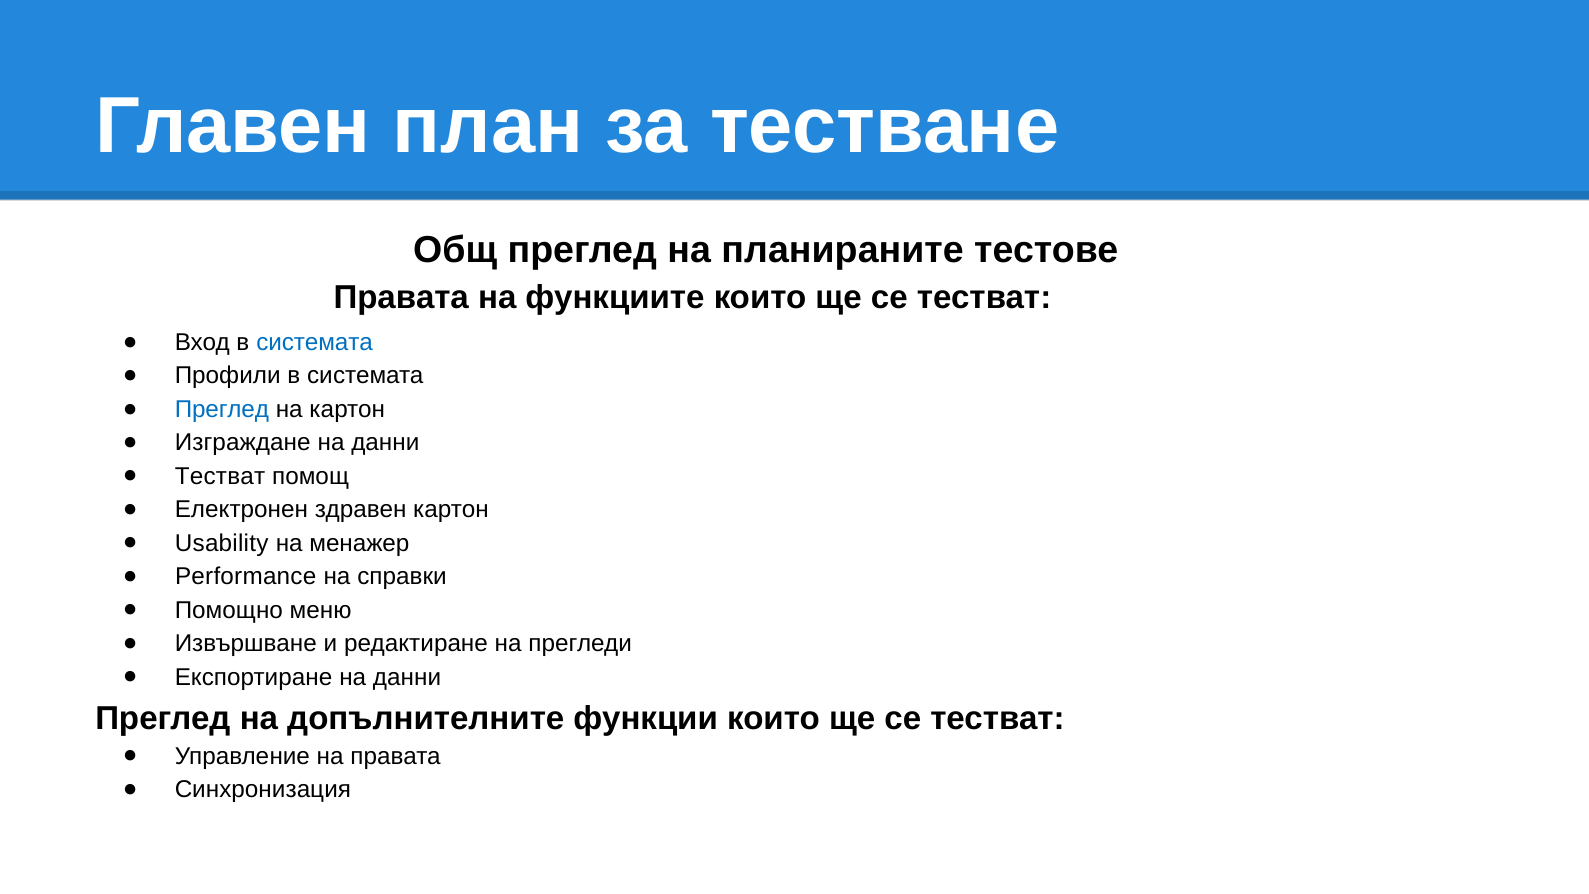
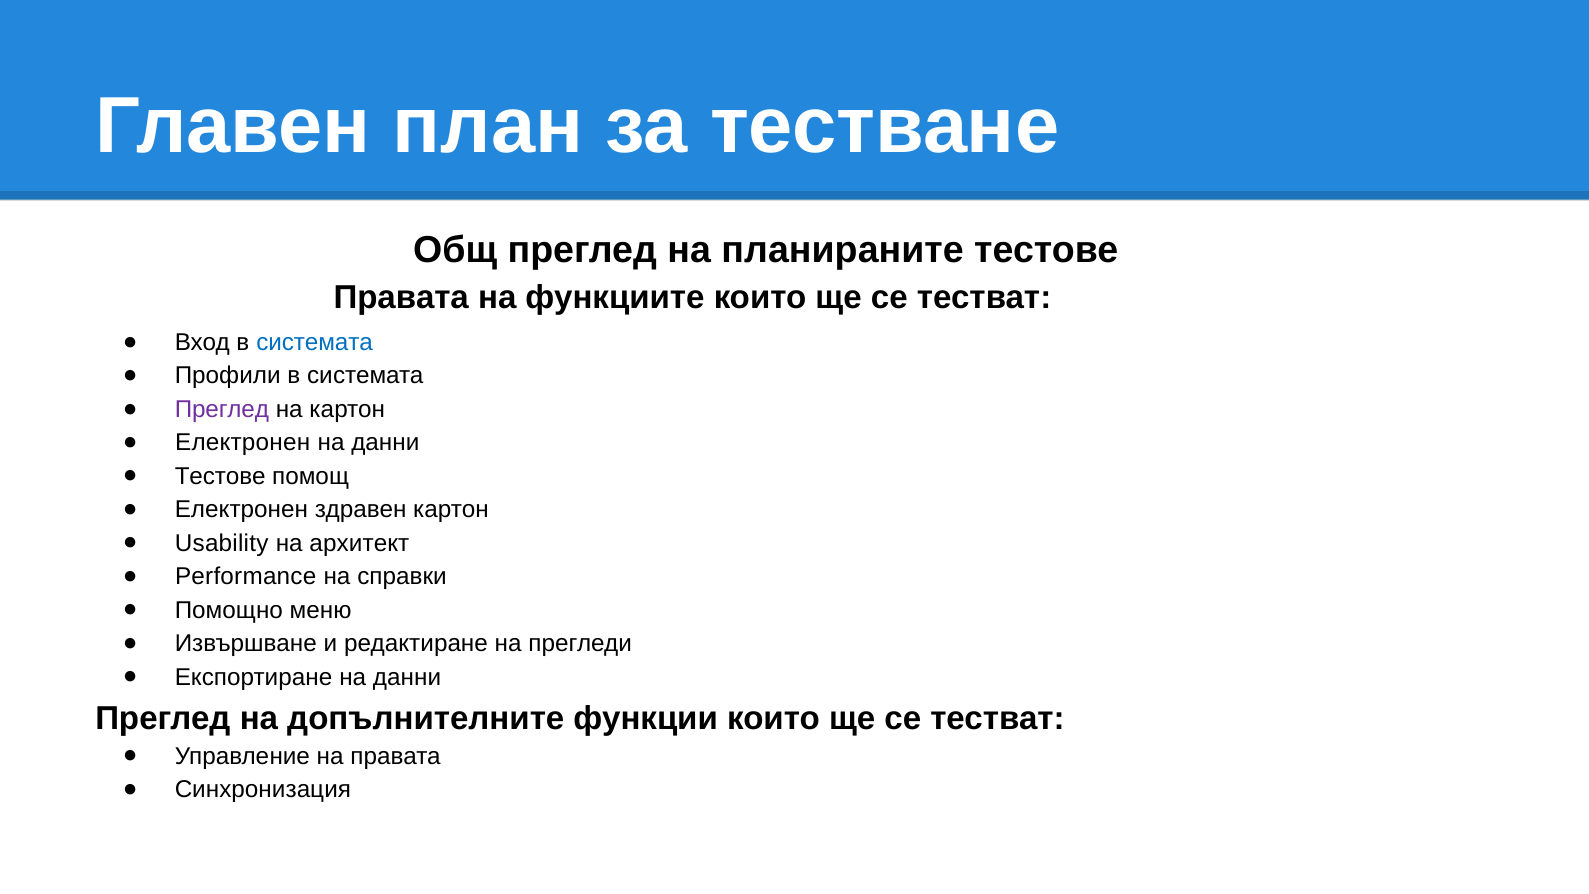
Преглед at (222, 409) colour: blue -> purple
Изграждане at (243, 443): Изграждане -> Електронен
Тестват at (220, 476): Тестват -> Тестове
менажер: менажер -> архитект
